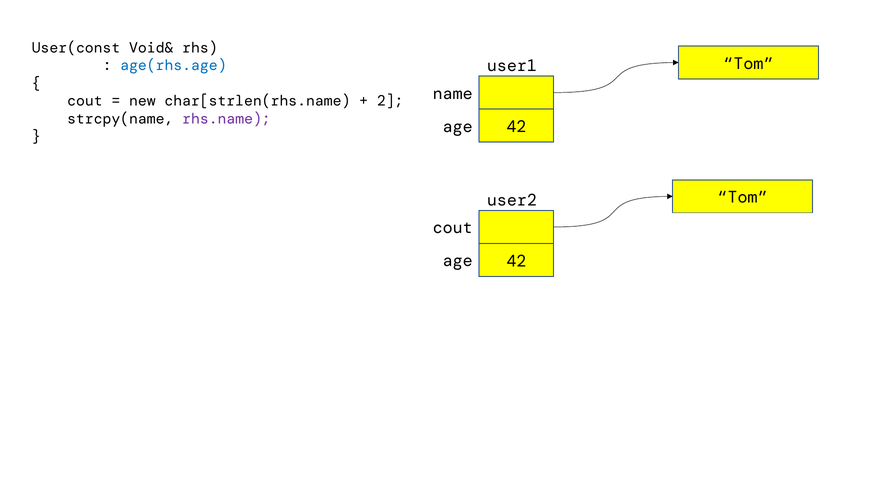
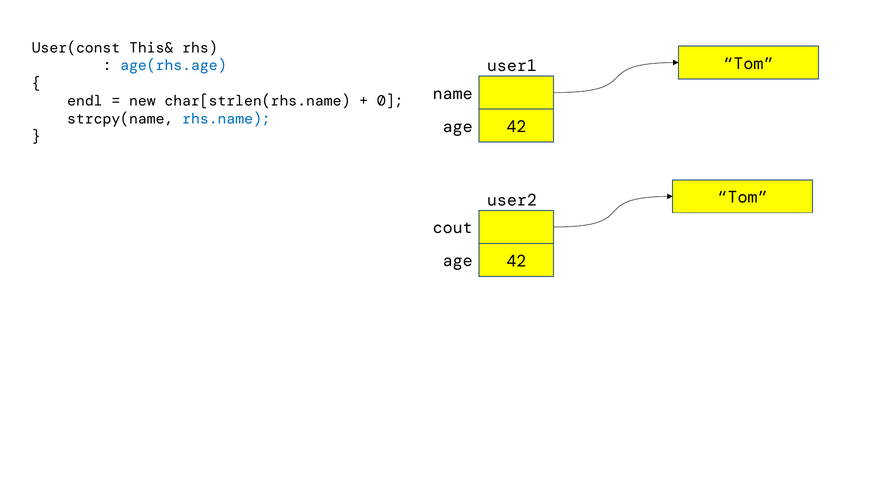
Void&: Void& -> This&
cout at (85, 101): cout -> endl
2: 2 -> 0
rhs.name colour: purple -> blue
